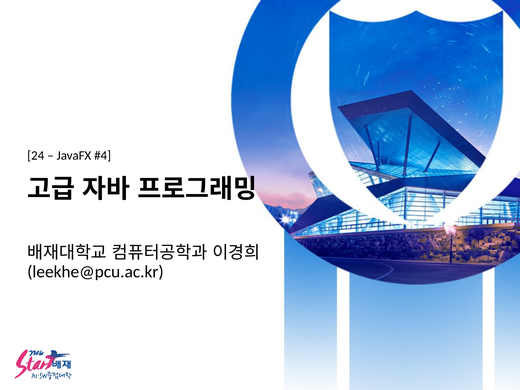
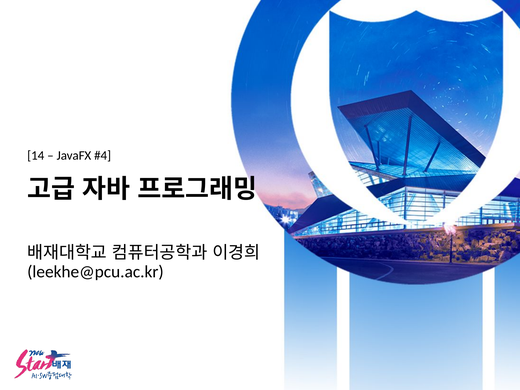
24: 24 -> 14
